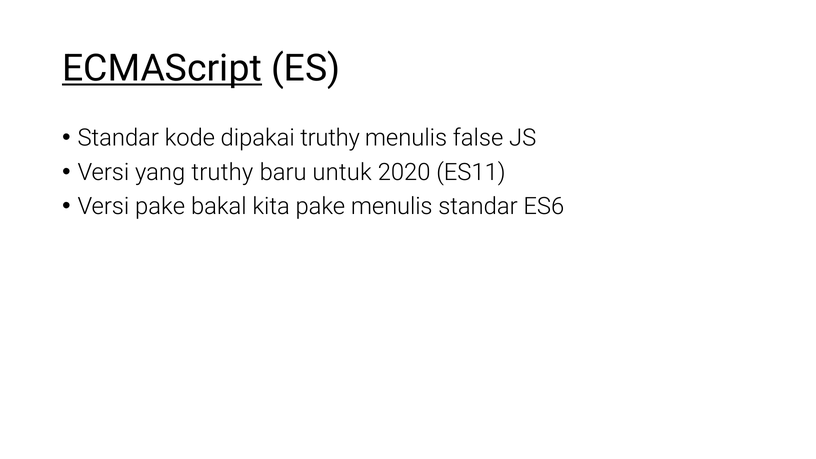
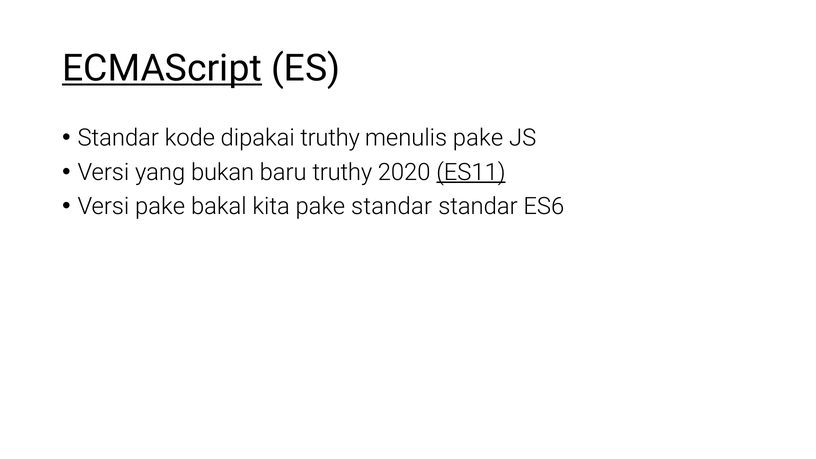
menulis false: false -> pake
yang truthy: truthy -> bukan
baru untuk: untuk -> truthy
ES11 underline: none -> present
pake menulis: menulis -> standar
